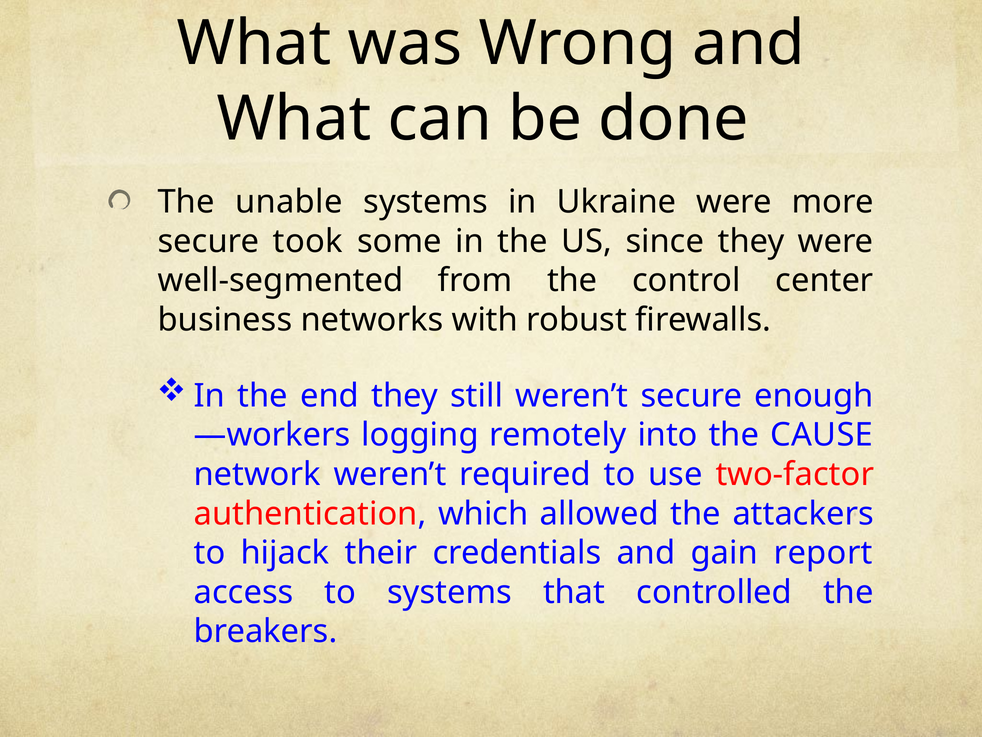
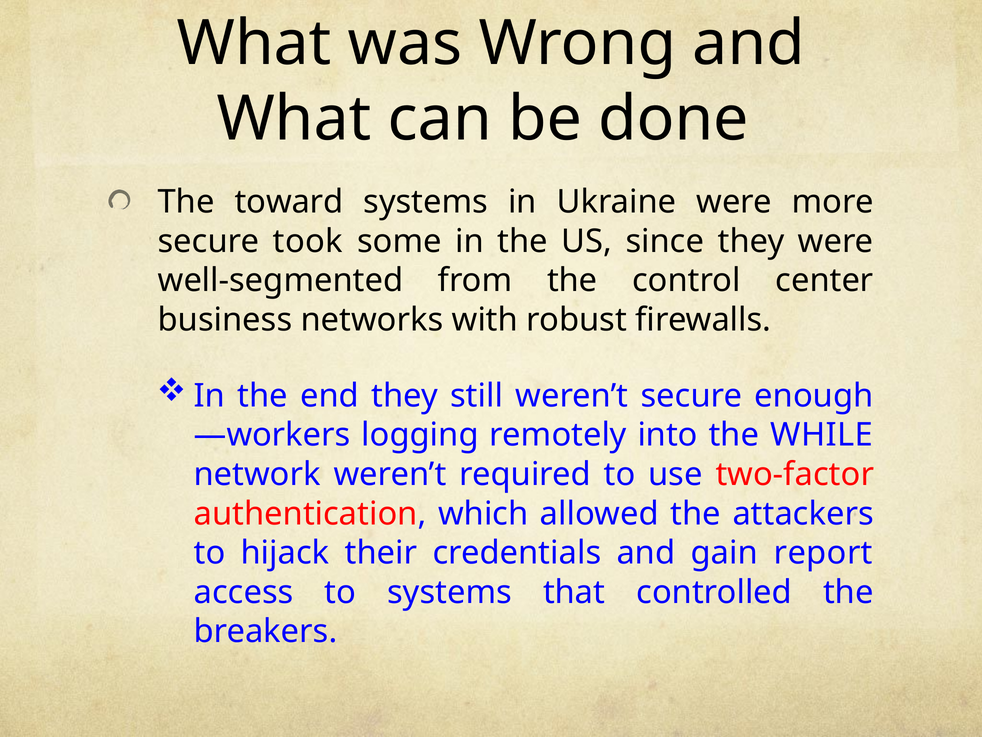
unable: unable -> toward
CAUSE: CAUSE -> WHILE
